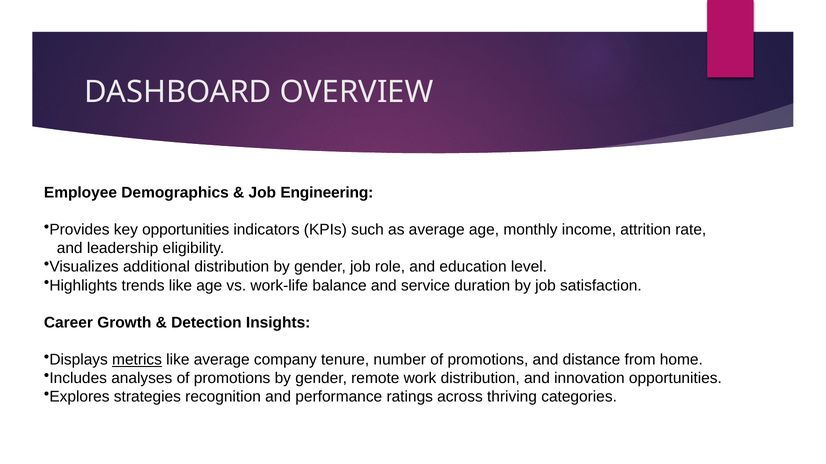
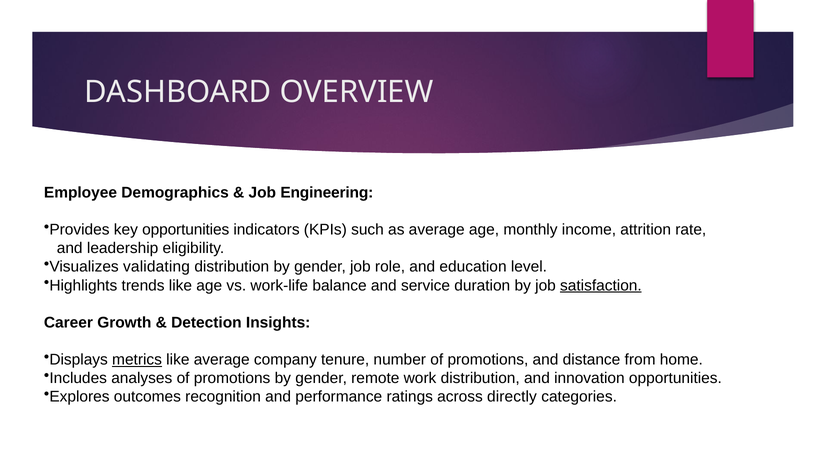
additional: additional -> validating
satisfaction underline: none -> present
strategies: strategies -> outcomes
thriving: thriving -> directly
